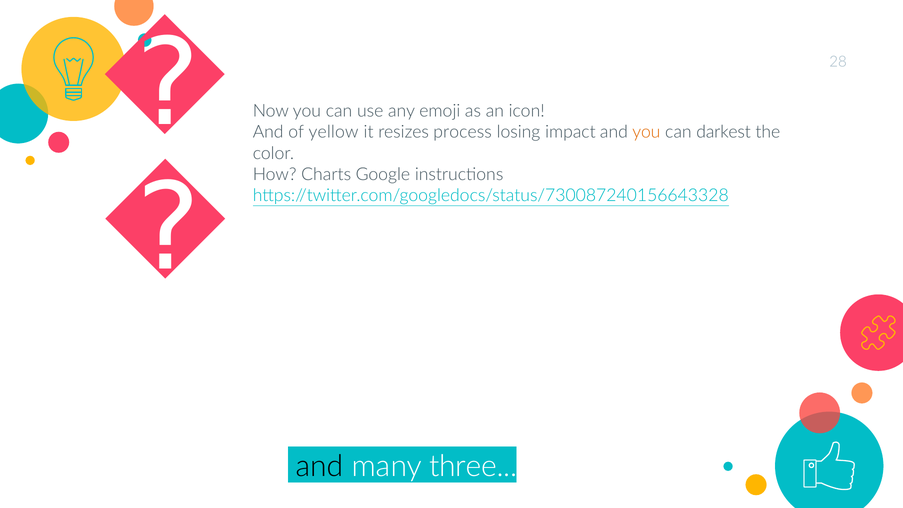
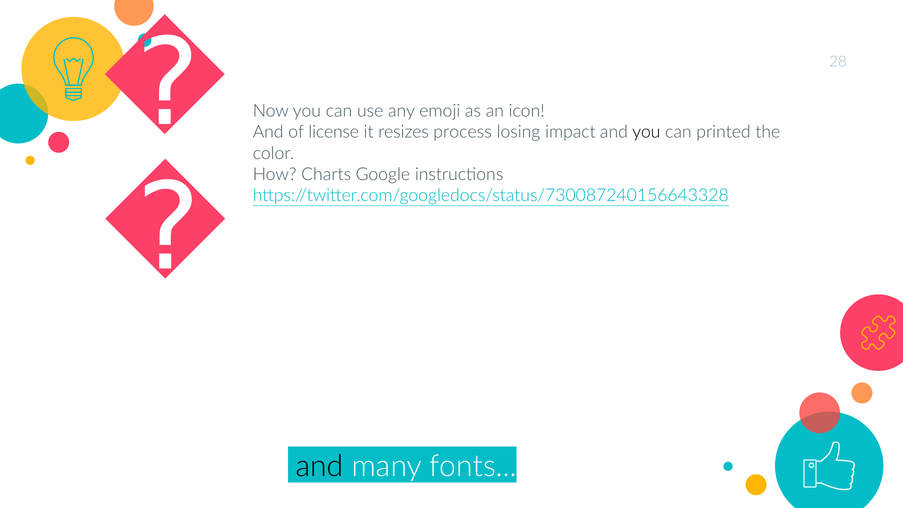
yellow: yellow -> license
you at (646, 132) colour: orange -> black
darkest: darkest -> printed
three: three -> fonts
